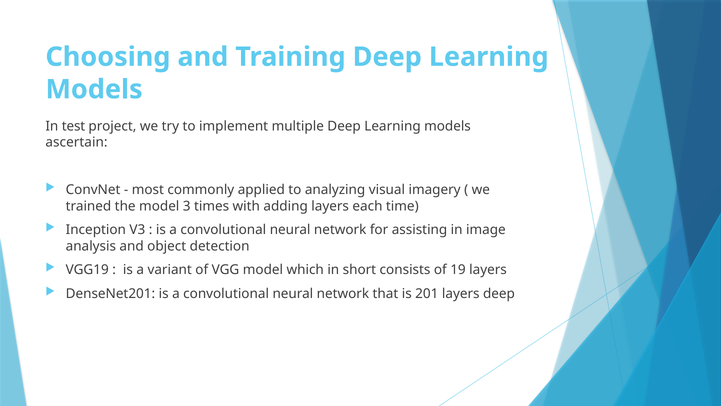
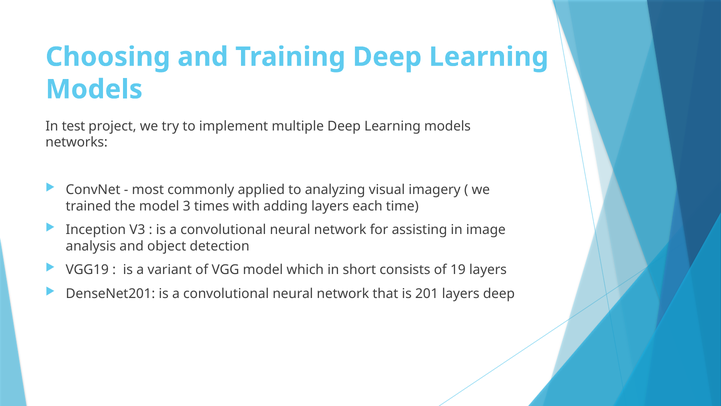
ascertain: ascertain -> networks
